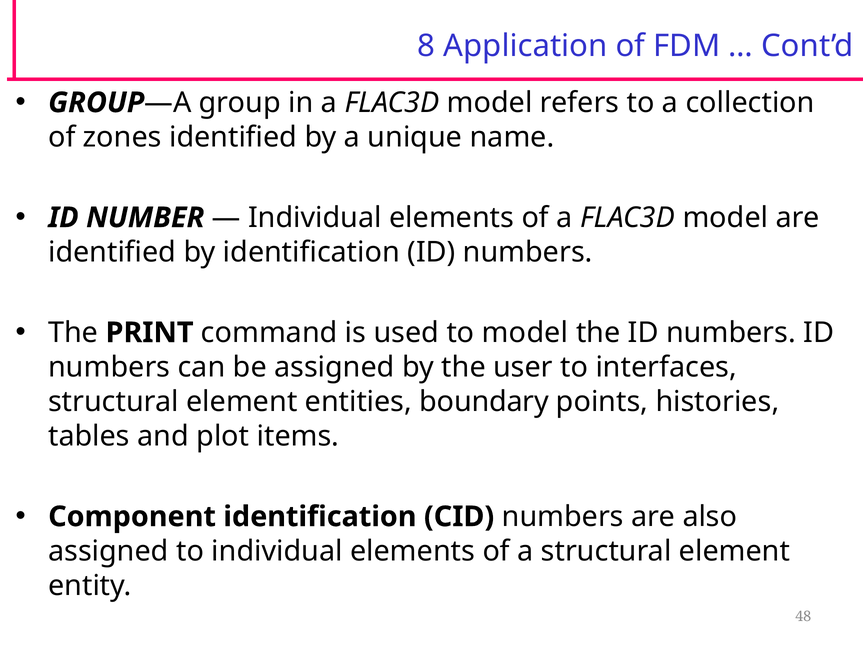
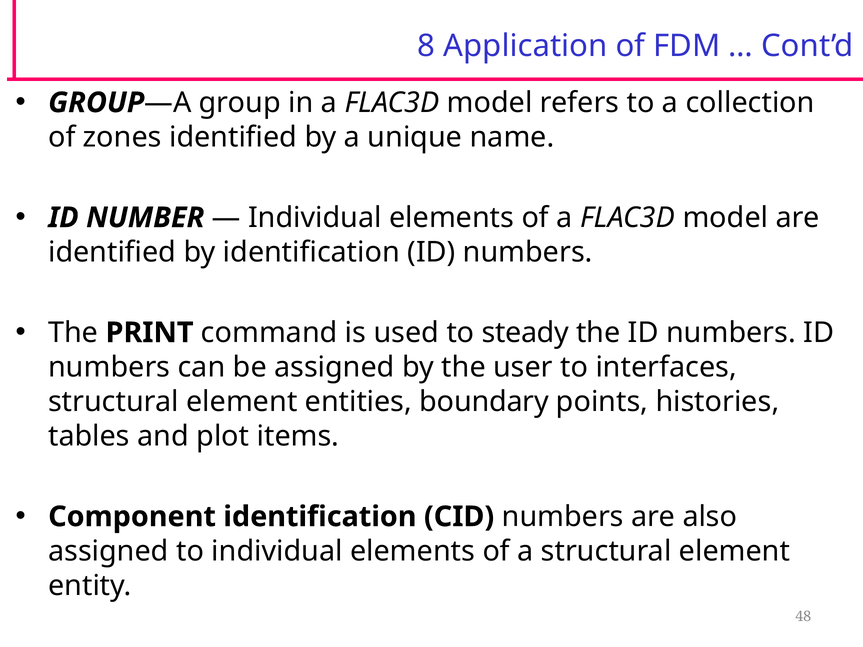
to model: model -> steady
